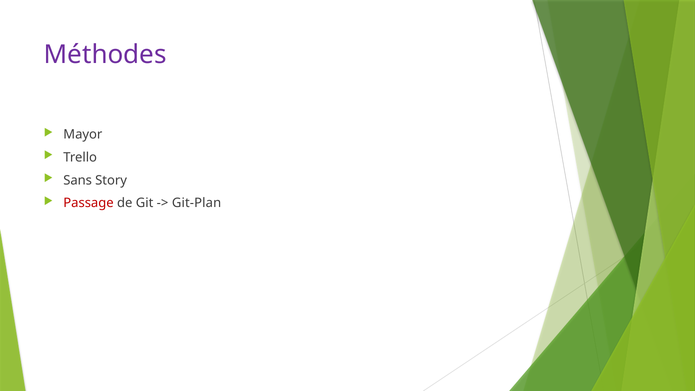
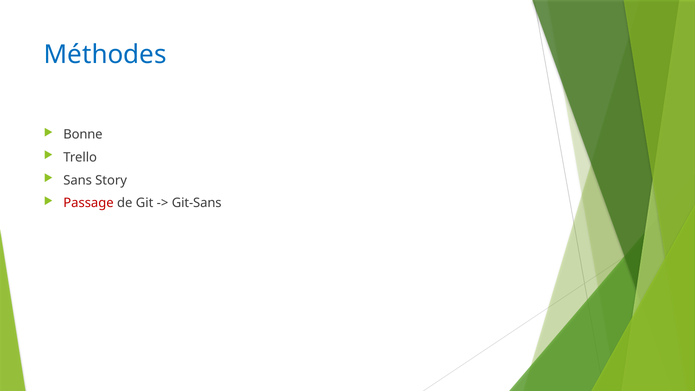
Méthodes colour: purple -> blue
Mayor: Mayor -> Bonne
Git-Plan: Git-Plan -> Git-Sans
